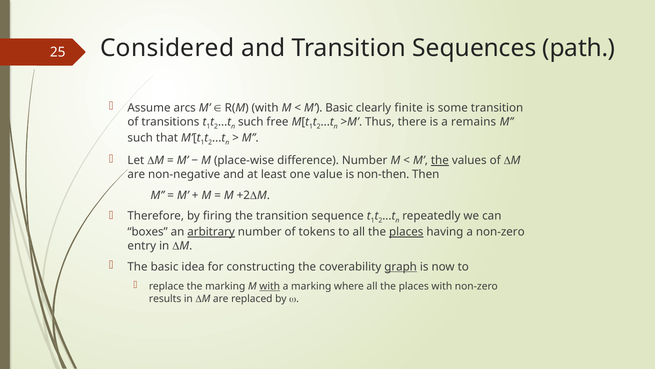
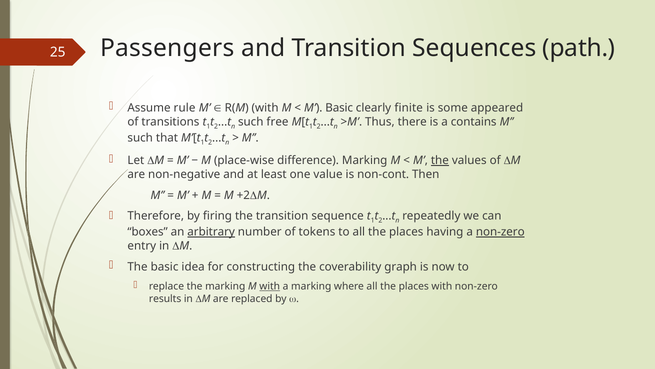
Considered: Considered -> Passengers
arcs: arcs -> rule
some transition: transition -> appeared
remains: remains -> contains
difference Number: Number -> Marking
non-then: non-then -> non-cont
places at (406, 232) underline: present -> none
non-zero at (500, 232) underline: none -> present
graph underline: present -> none
